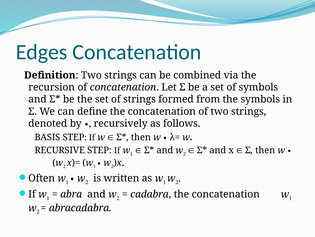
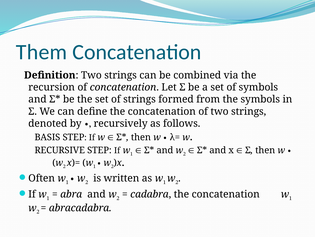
Edges: Edges -> Them
